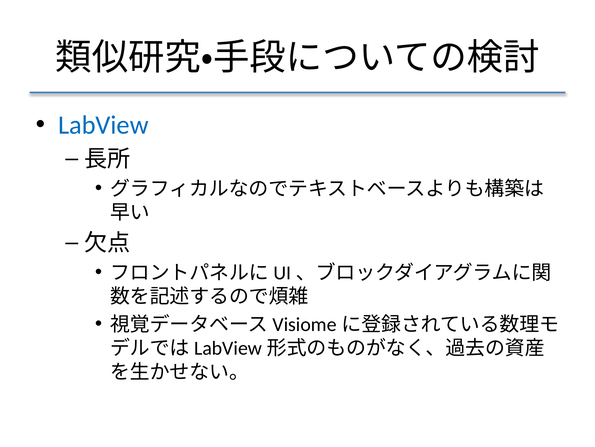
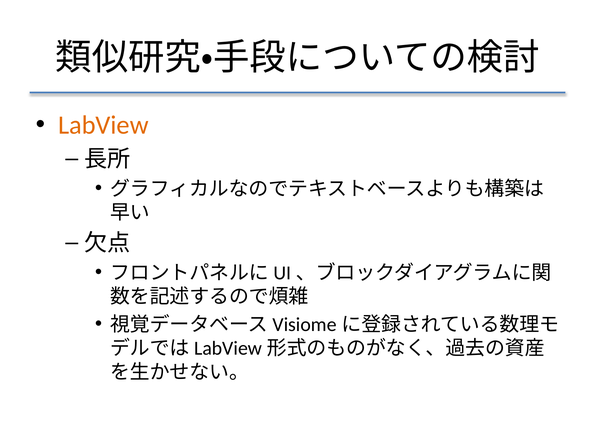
LabView colour: blue -> orange
